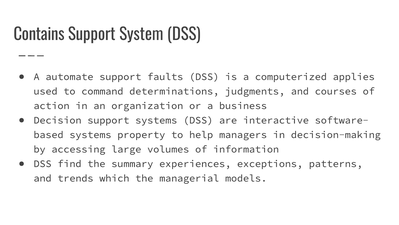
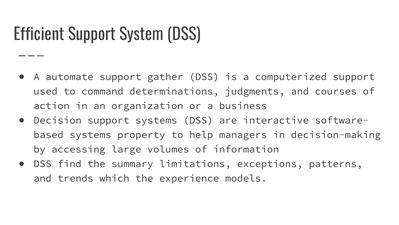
Contains: Contains -> Efficient
faults: faults -> gather
computerized applies: applies -> support
experiences: experiences -> limitations
managerial: managerial -> experience
